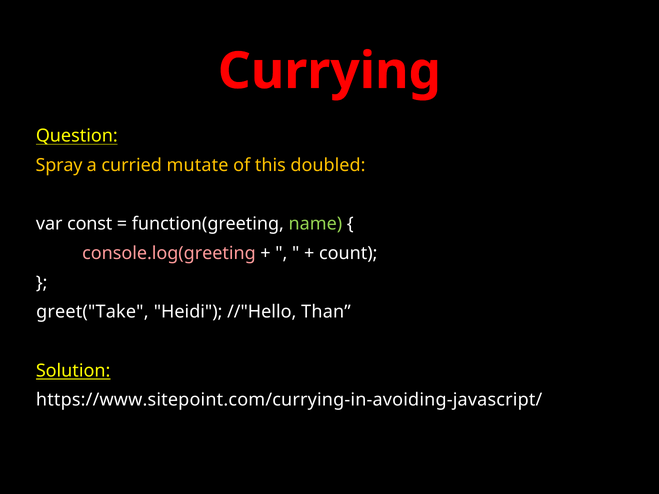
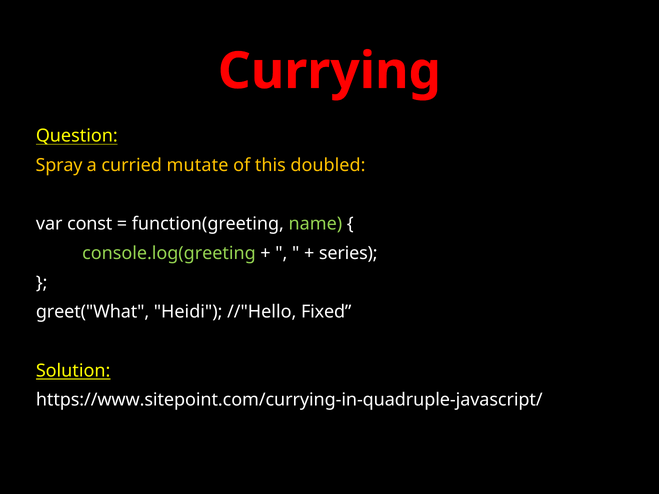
console.log(greeting colour: pink -> light green
count: count -> series
greet("Take: greet("Take -> greet("What
Than: Than -> Fixed
https://www.sitepoint.com/currying-in-avoiding-javascript/: https://www.sitepoint.com/currying-in-avoiding-javascript/ -> https://www.sitepoint.com/currying-in-quadruple-javascript/
